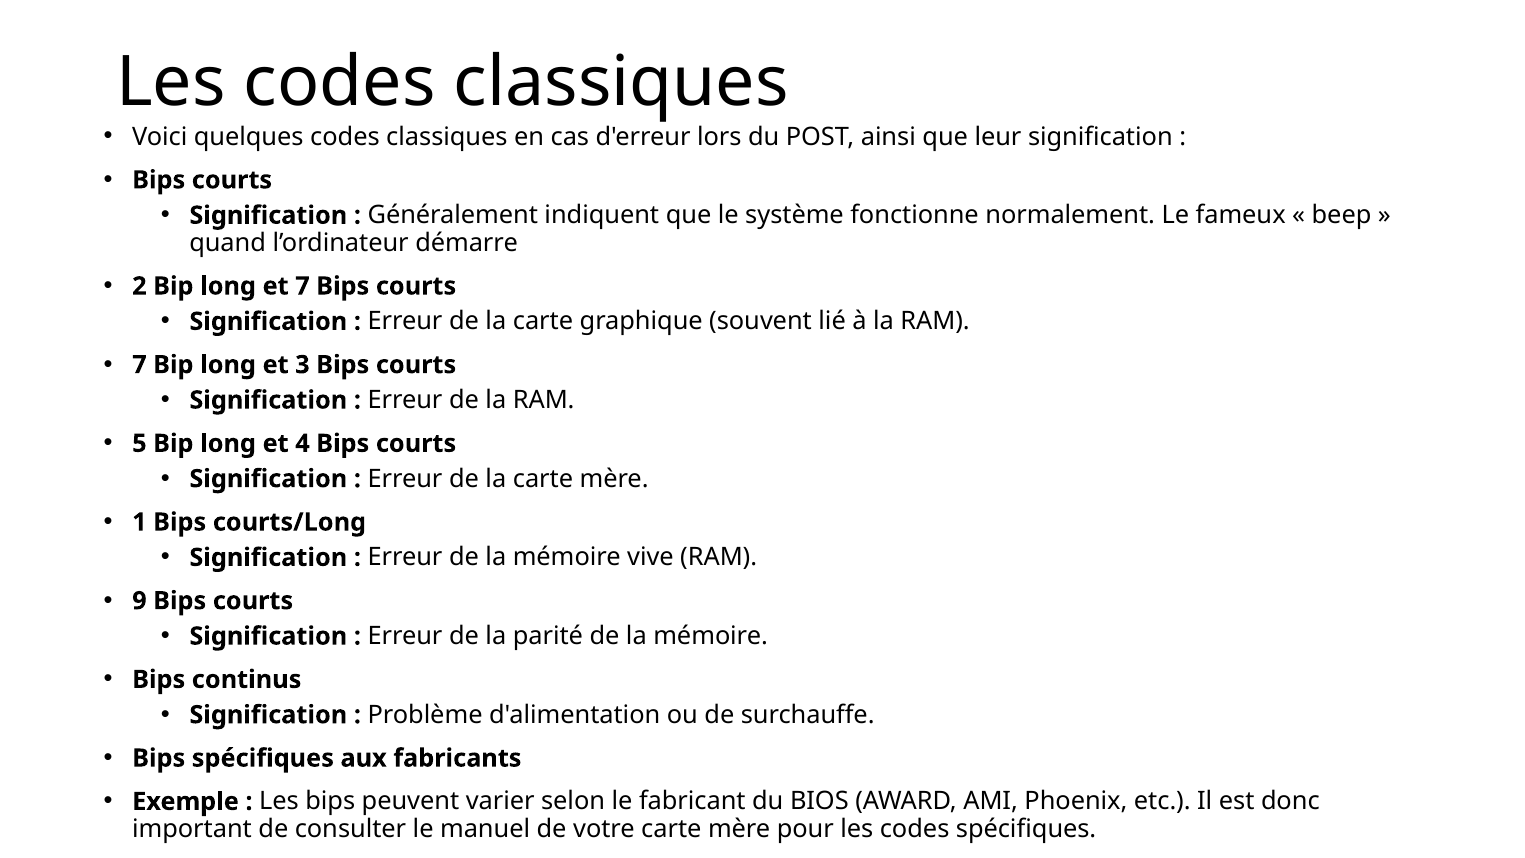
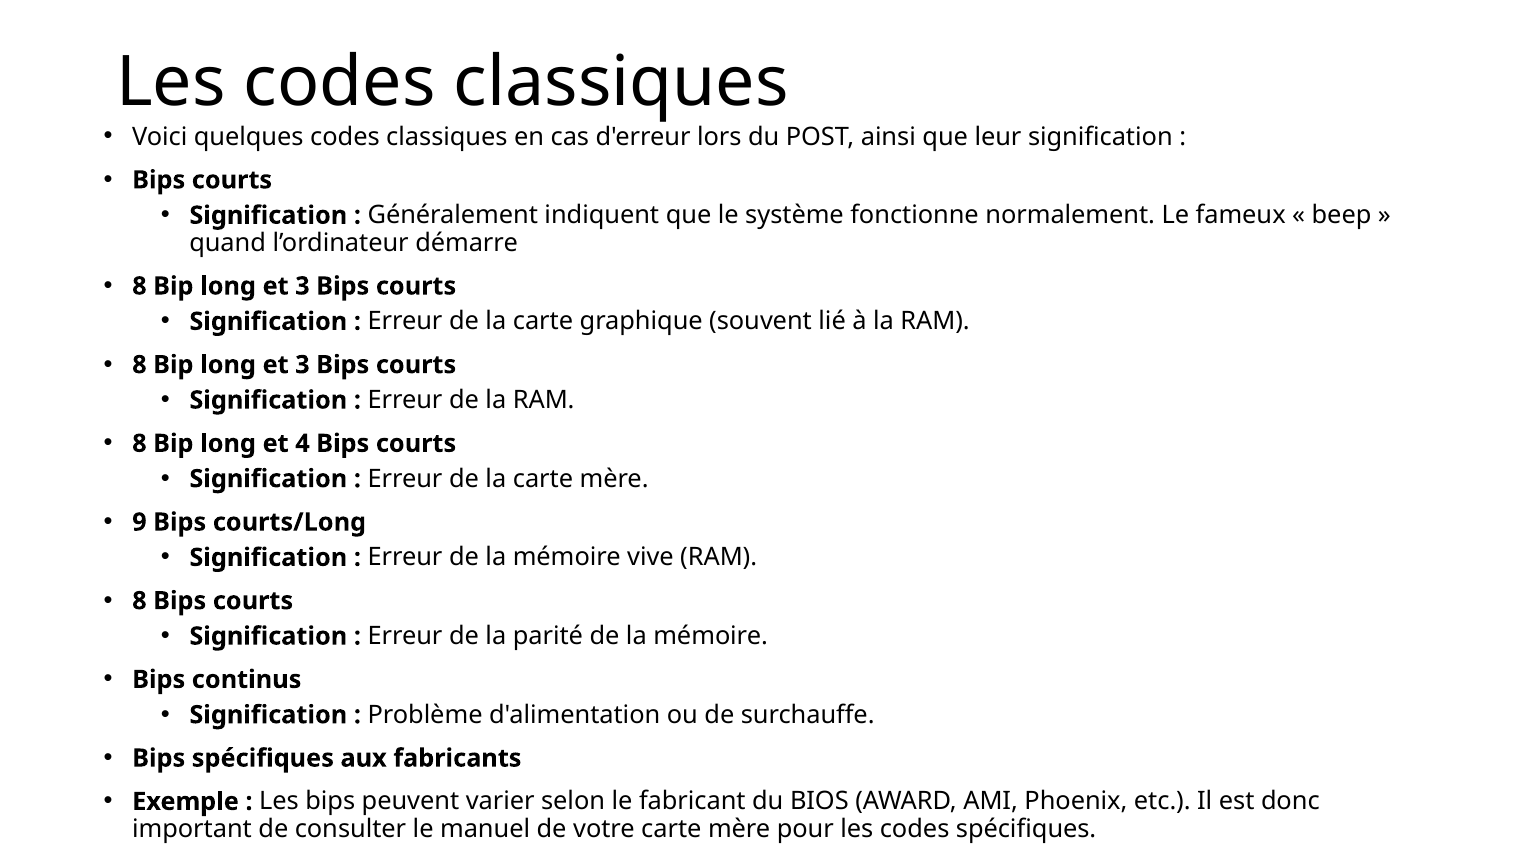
2 at (139, 286): 2 -> 8
7 at (302, 286): 7 -> 3
7 at (139, 365): 7 -> 8
5 at (139, 443): 5 -> 8
1: 1 -> 9
9 at (139, 601): 9 -> 8
